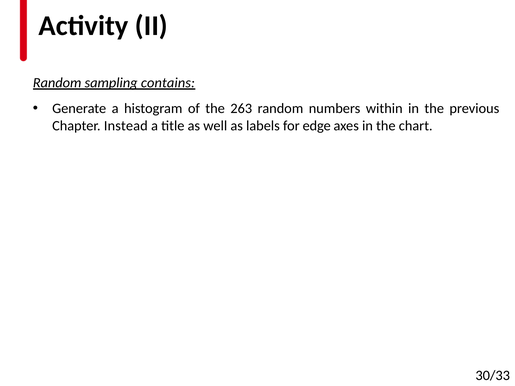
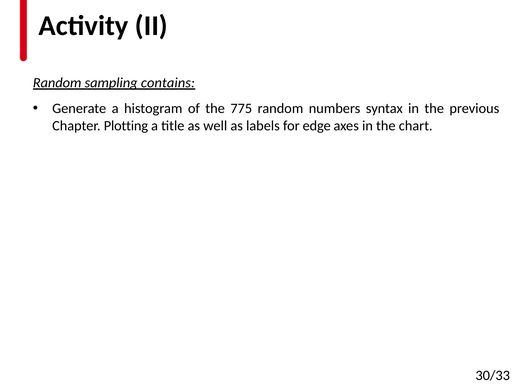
263: 263 -> 775
within: within -> syntax
Instead: Instead -> Plotting
